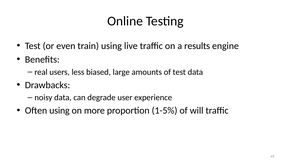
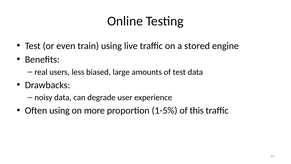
results: results -> stored
will: will -> this
